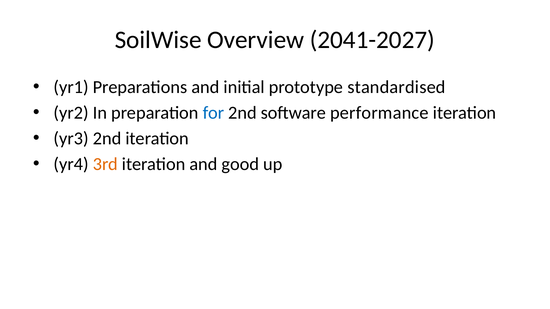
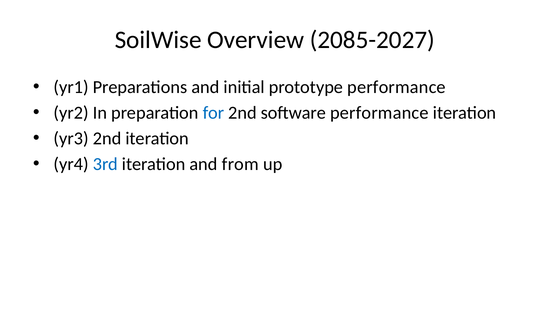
2041-2027: 2041-2027 -> 2085-2027
prototype standardised: standardised -> performance
3rd colour: orange -> blue
good: good -> from
